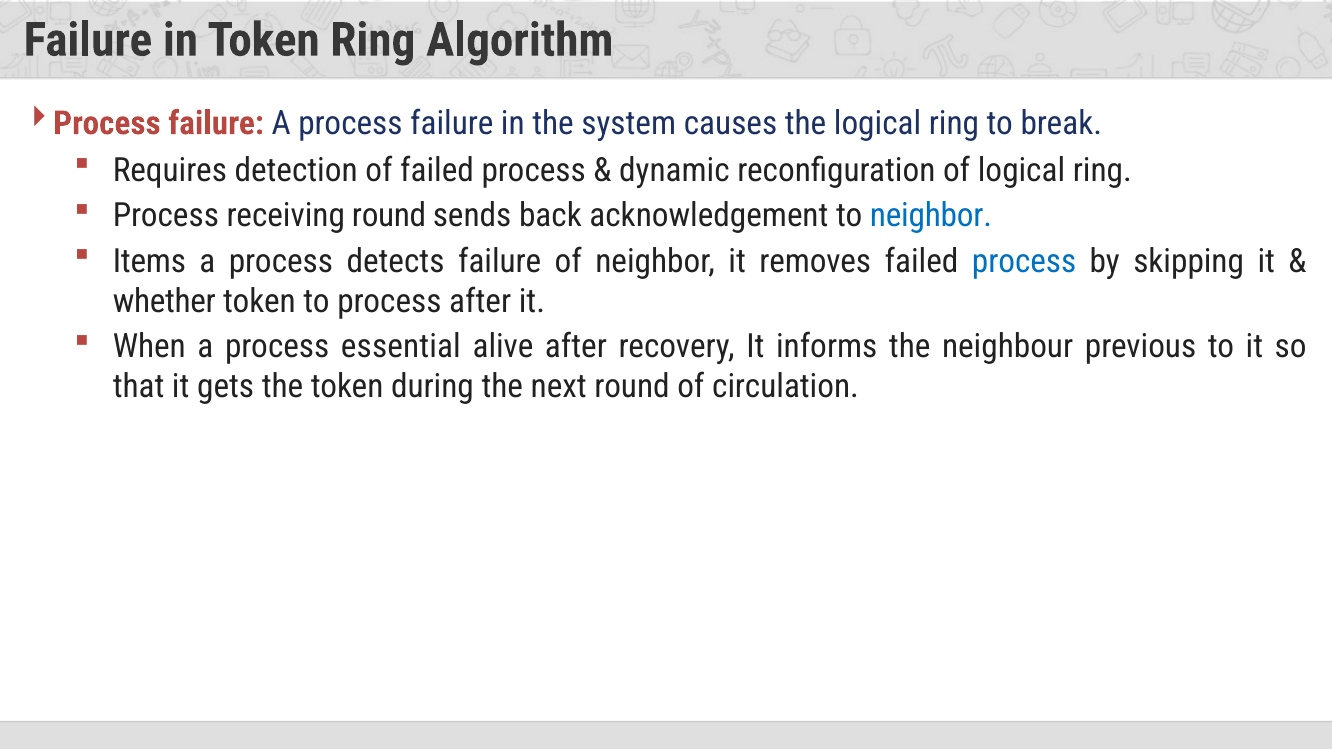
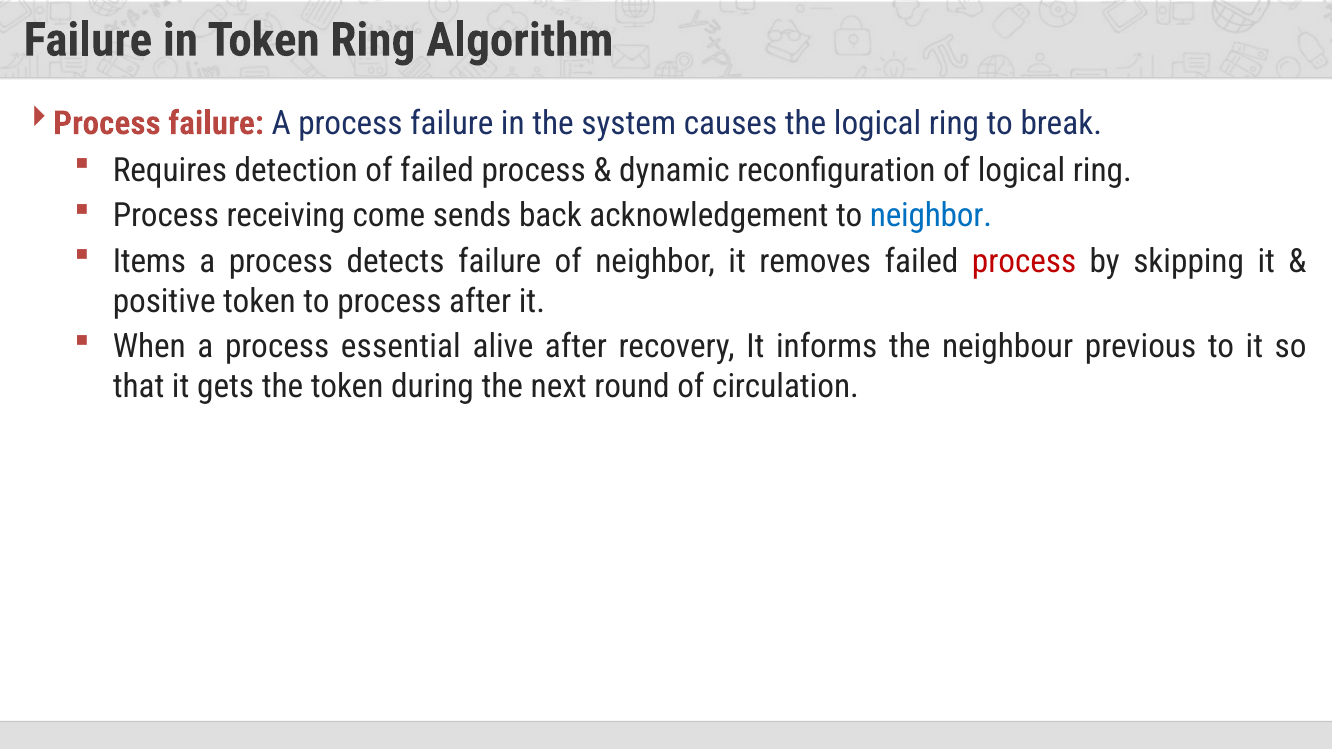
receiving round: round -> come
process at (1024, 261) colour: blue -> red
whether: whether -> positive
